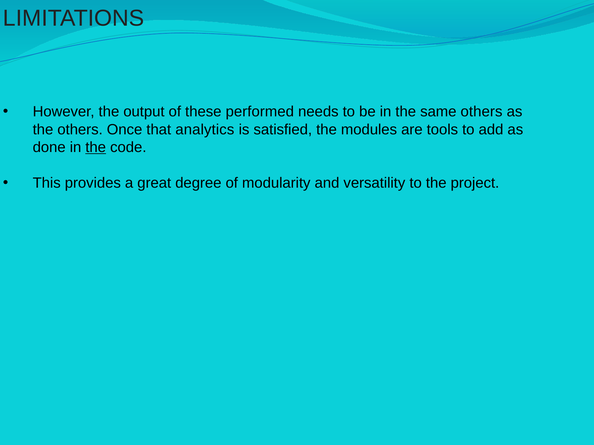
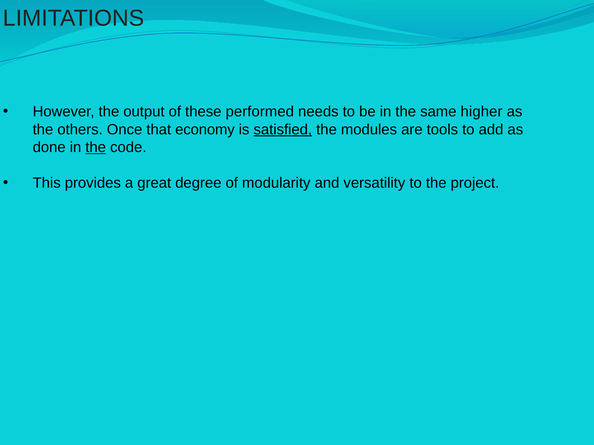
same others: others -> higher
analytics: analytics -> economy
satisfied underline: none -> present
